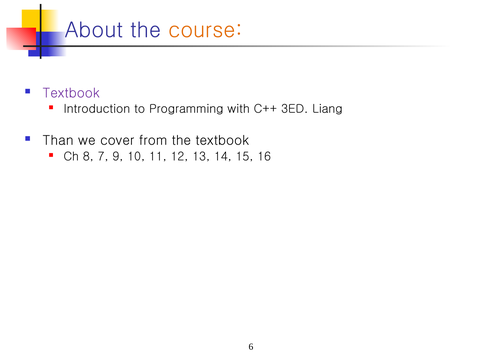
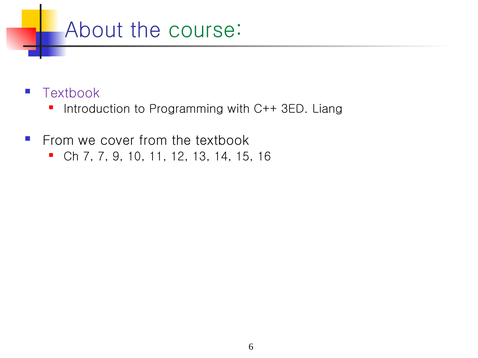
course colour: orange -> green
Than at (58, 141): Than -> From
Ch 8: 8 -> 7
